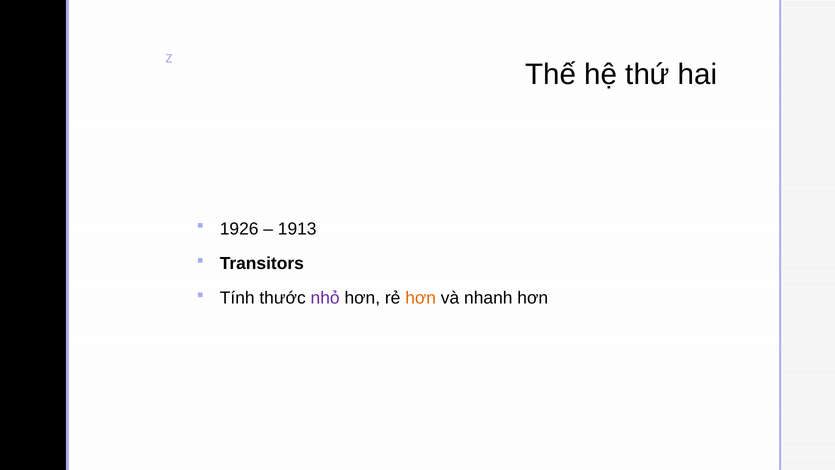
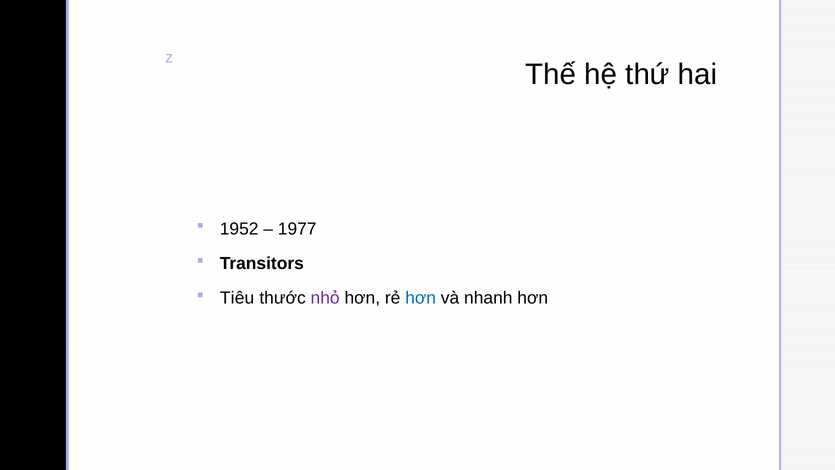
1926: 1926 -> 1952
1913: 1913 -> 1977
Tính: Tính -> Tiêu
hơn at (421, 298) colour: orange -> blue
